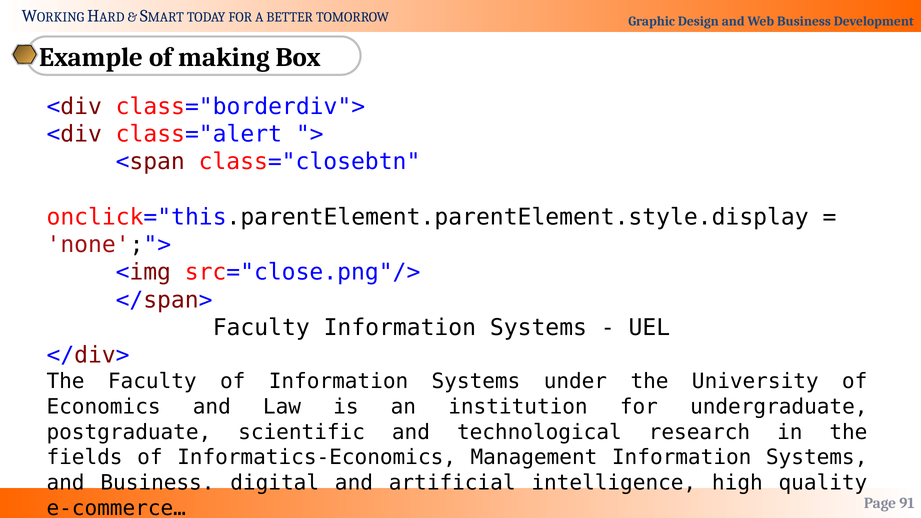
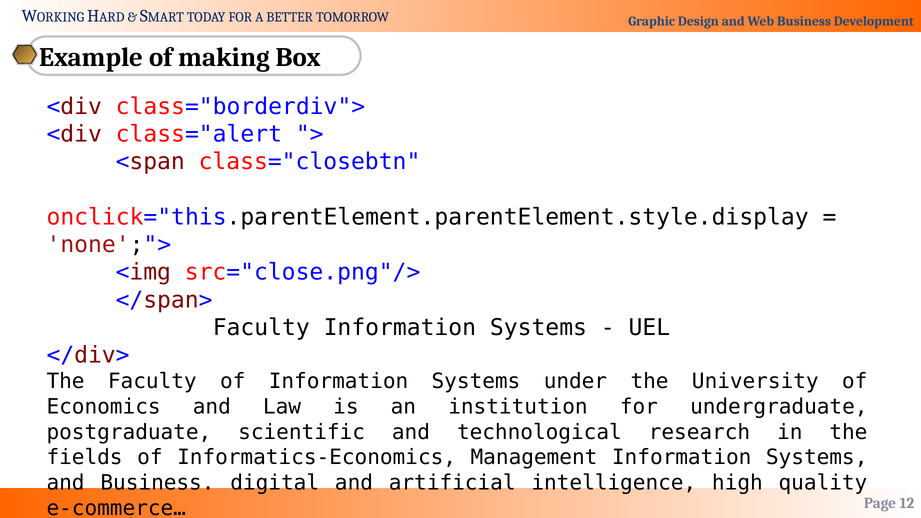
91: 91 -> 12
